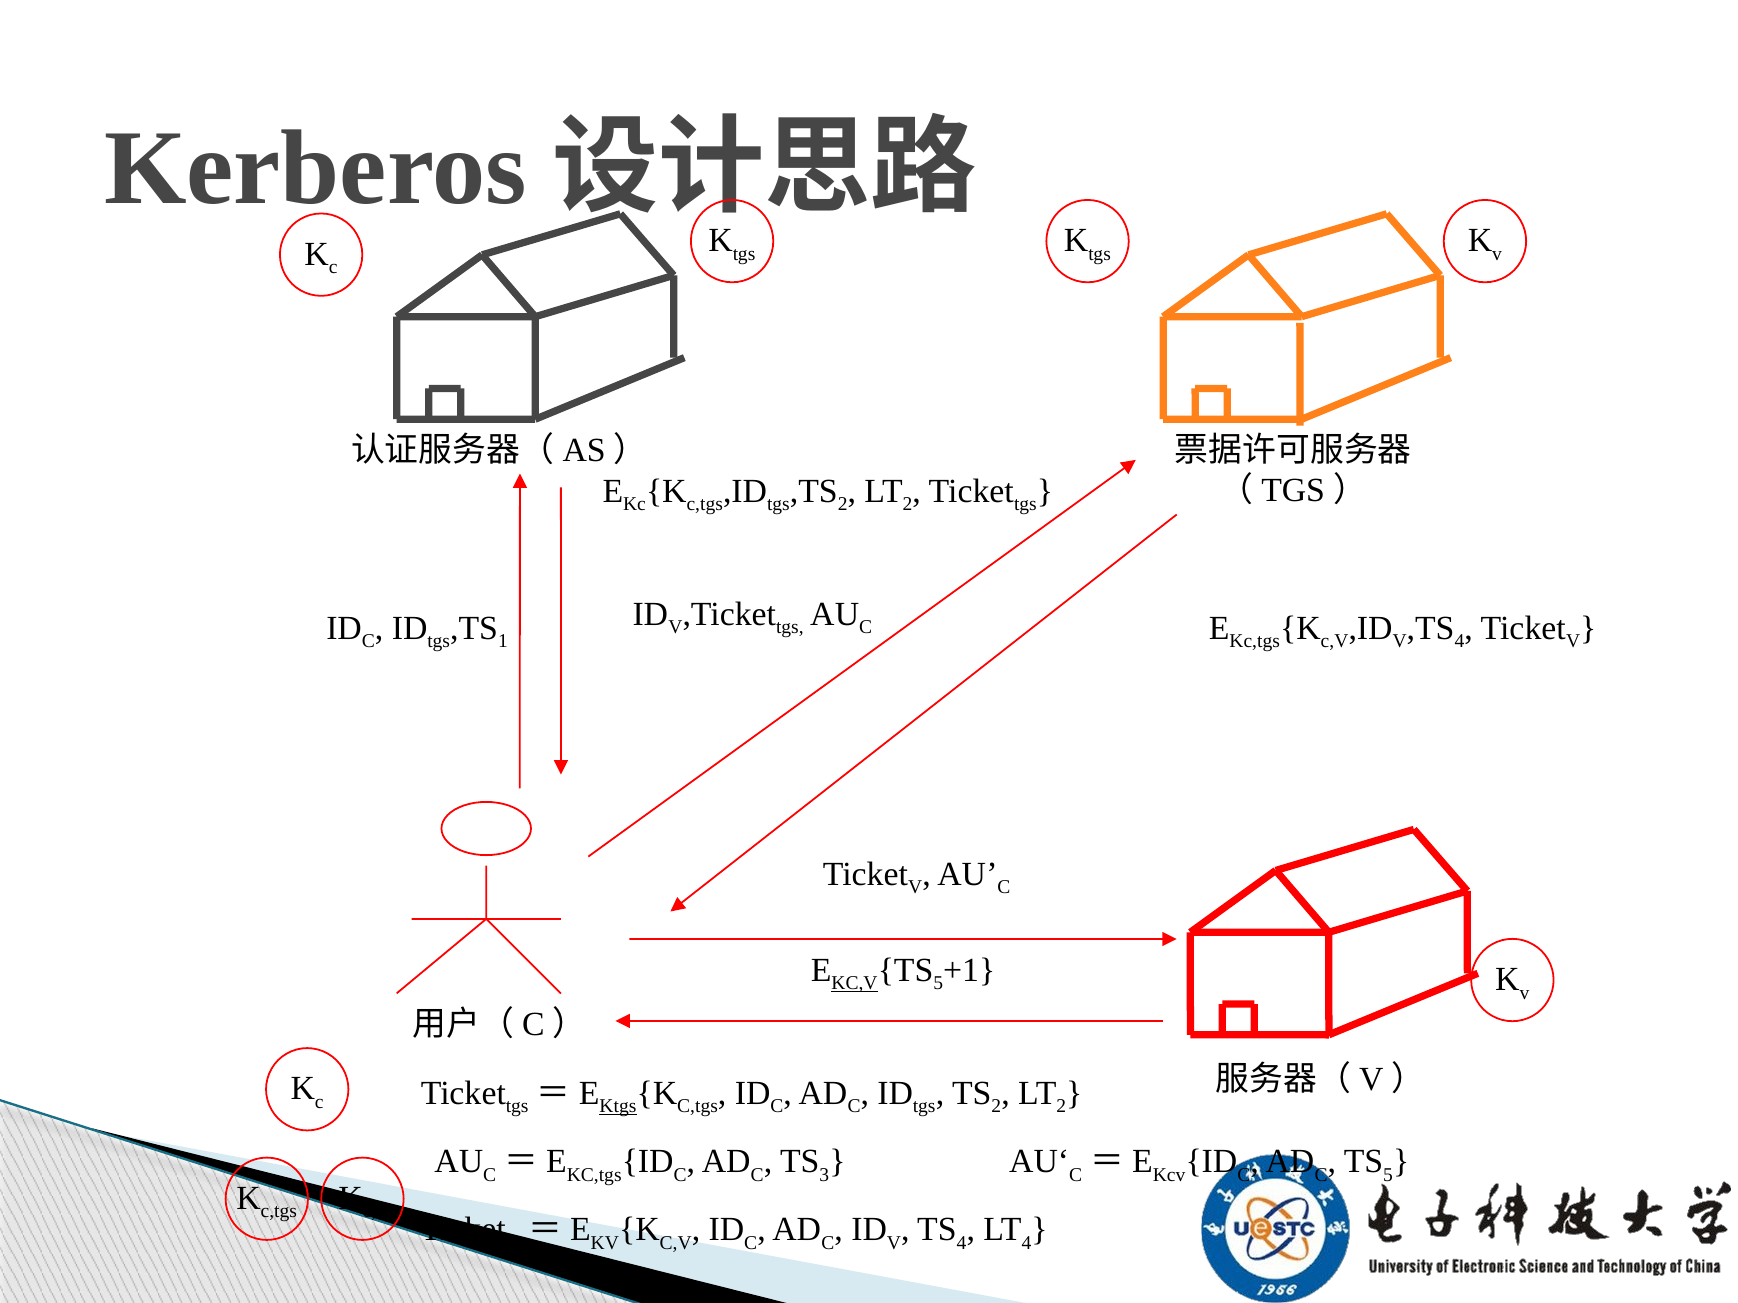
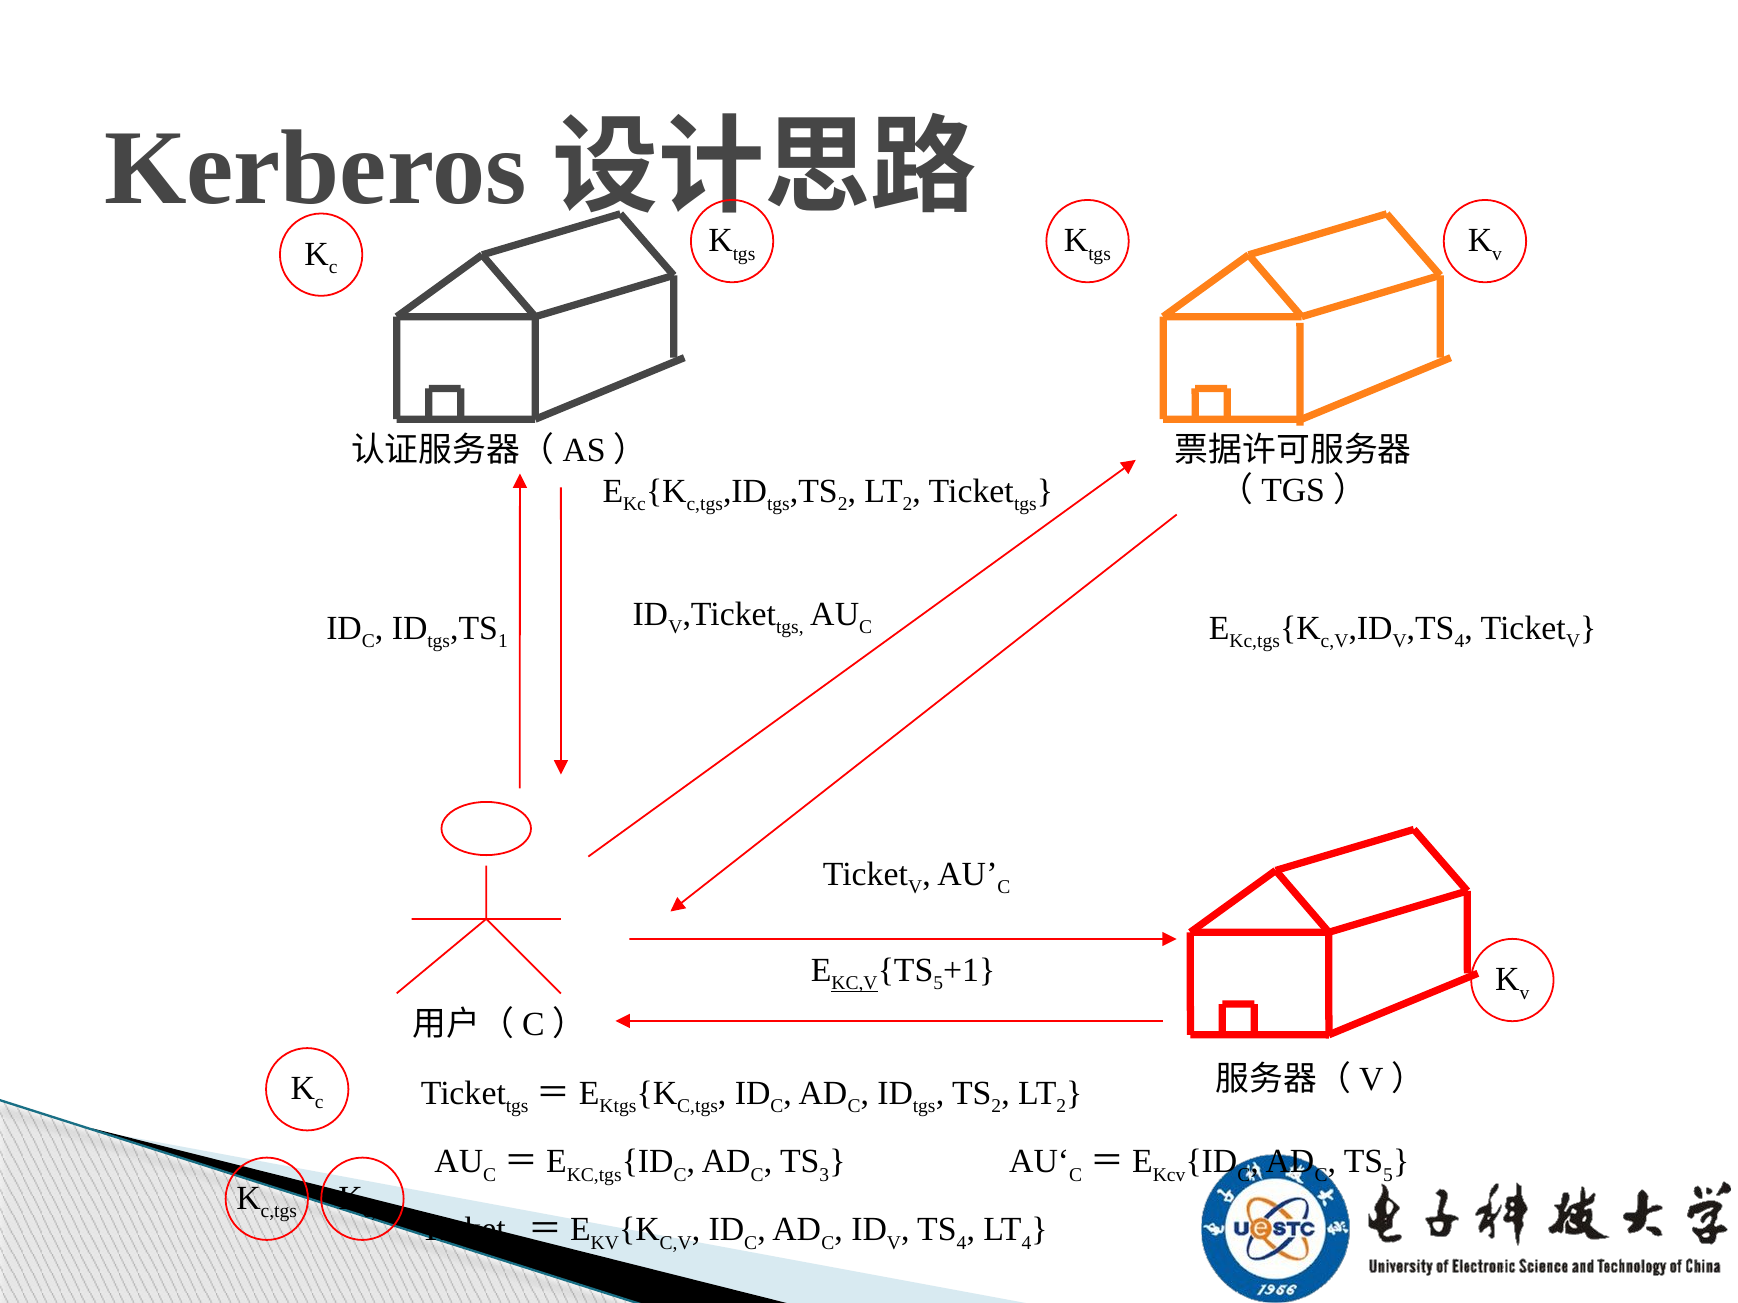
Ktgs underline: present -> none
